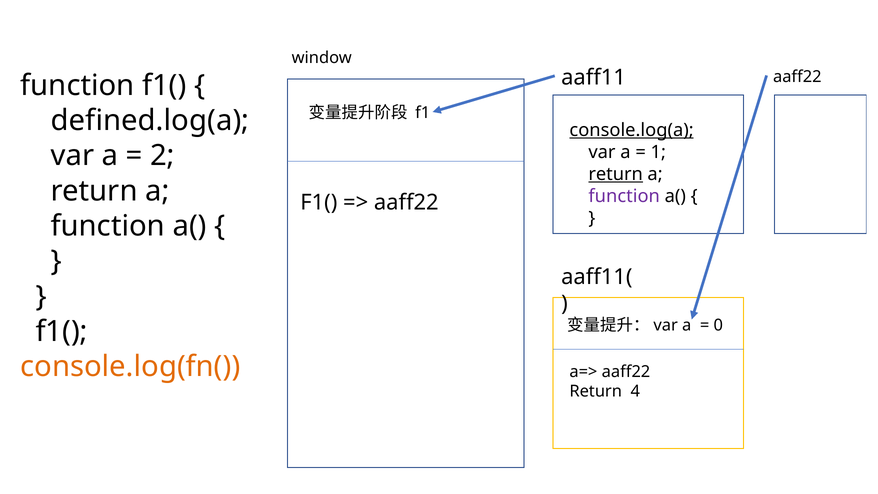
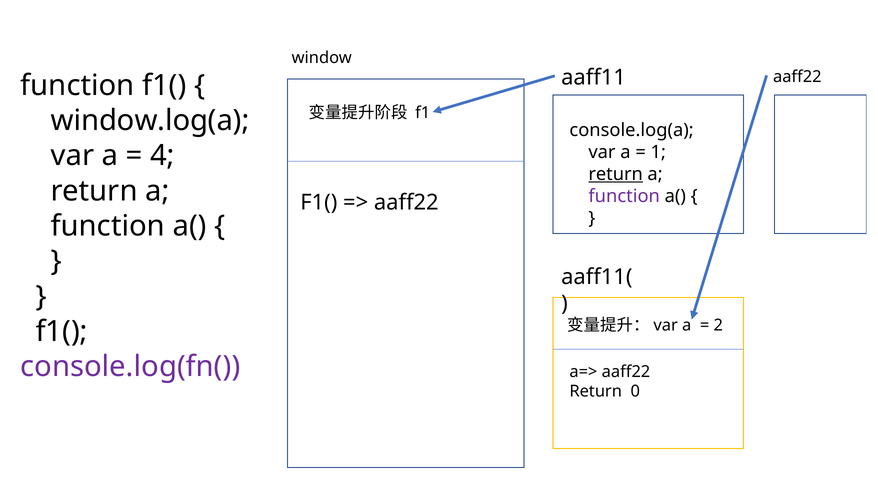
defined.log(a: defined.log(a -> window.log(a
console.log(a underline: present -> none
2: 2 -> 4
0: 0 -> 2
console.log(fn( colour: orange -> purple
4: 4 -> 0
